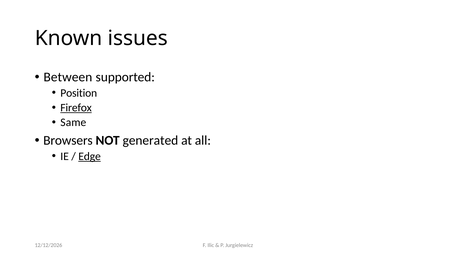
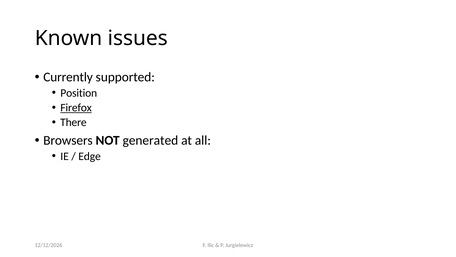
Between: Between -> Currently
Same: Same -> There
Edge underline: present -> none
